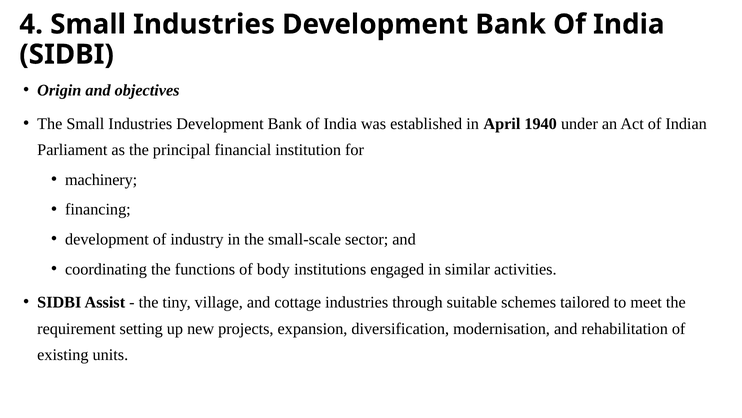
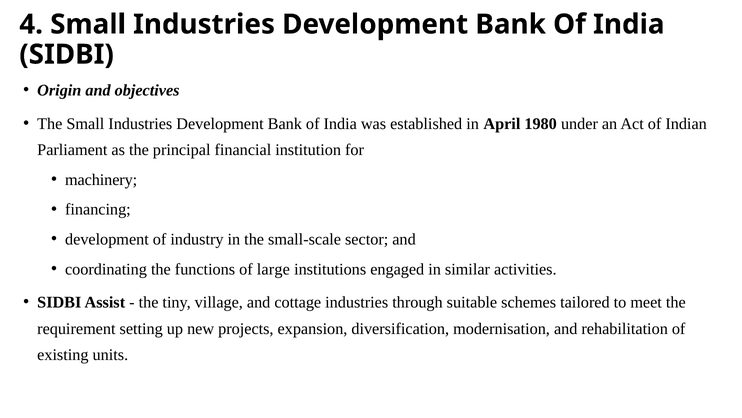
1940: 1940 -> 1980
body: body -> large
